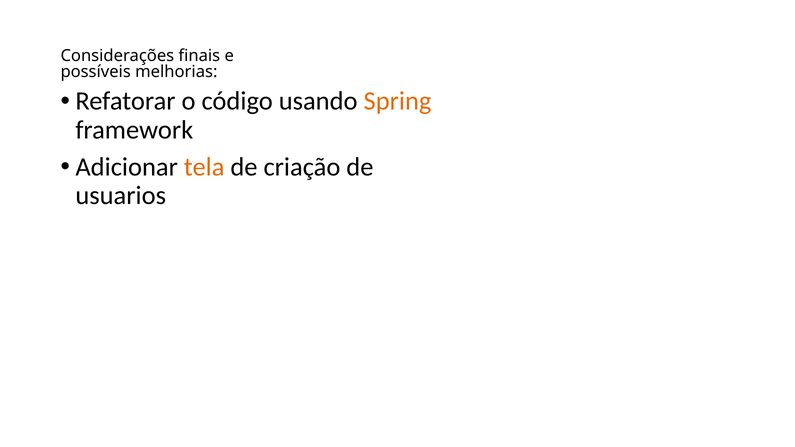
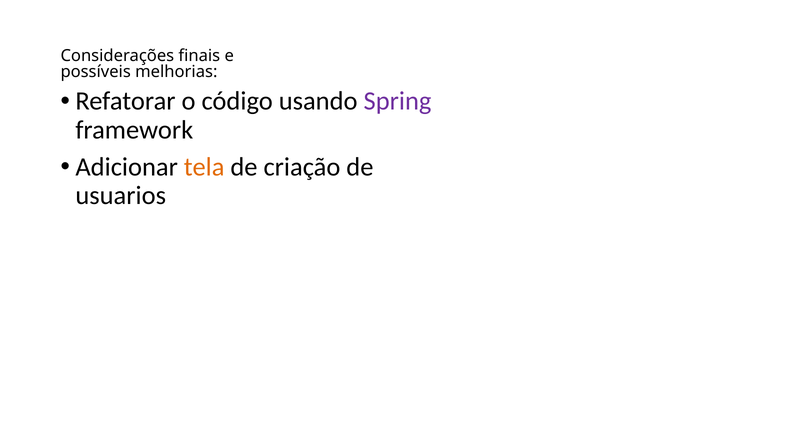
Spring colour: orange -> purple
